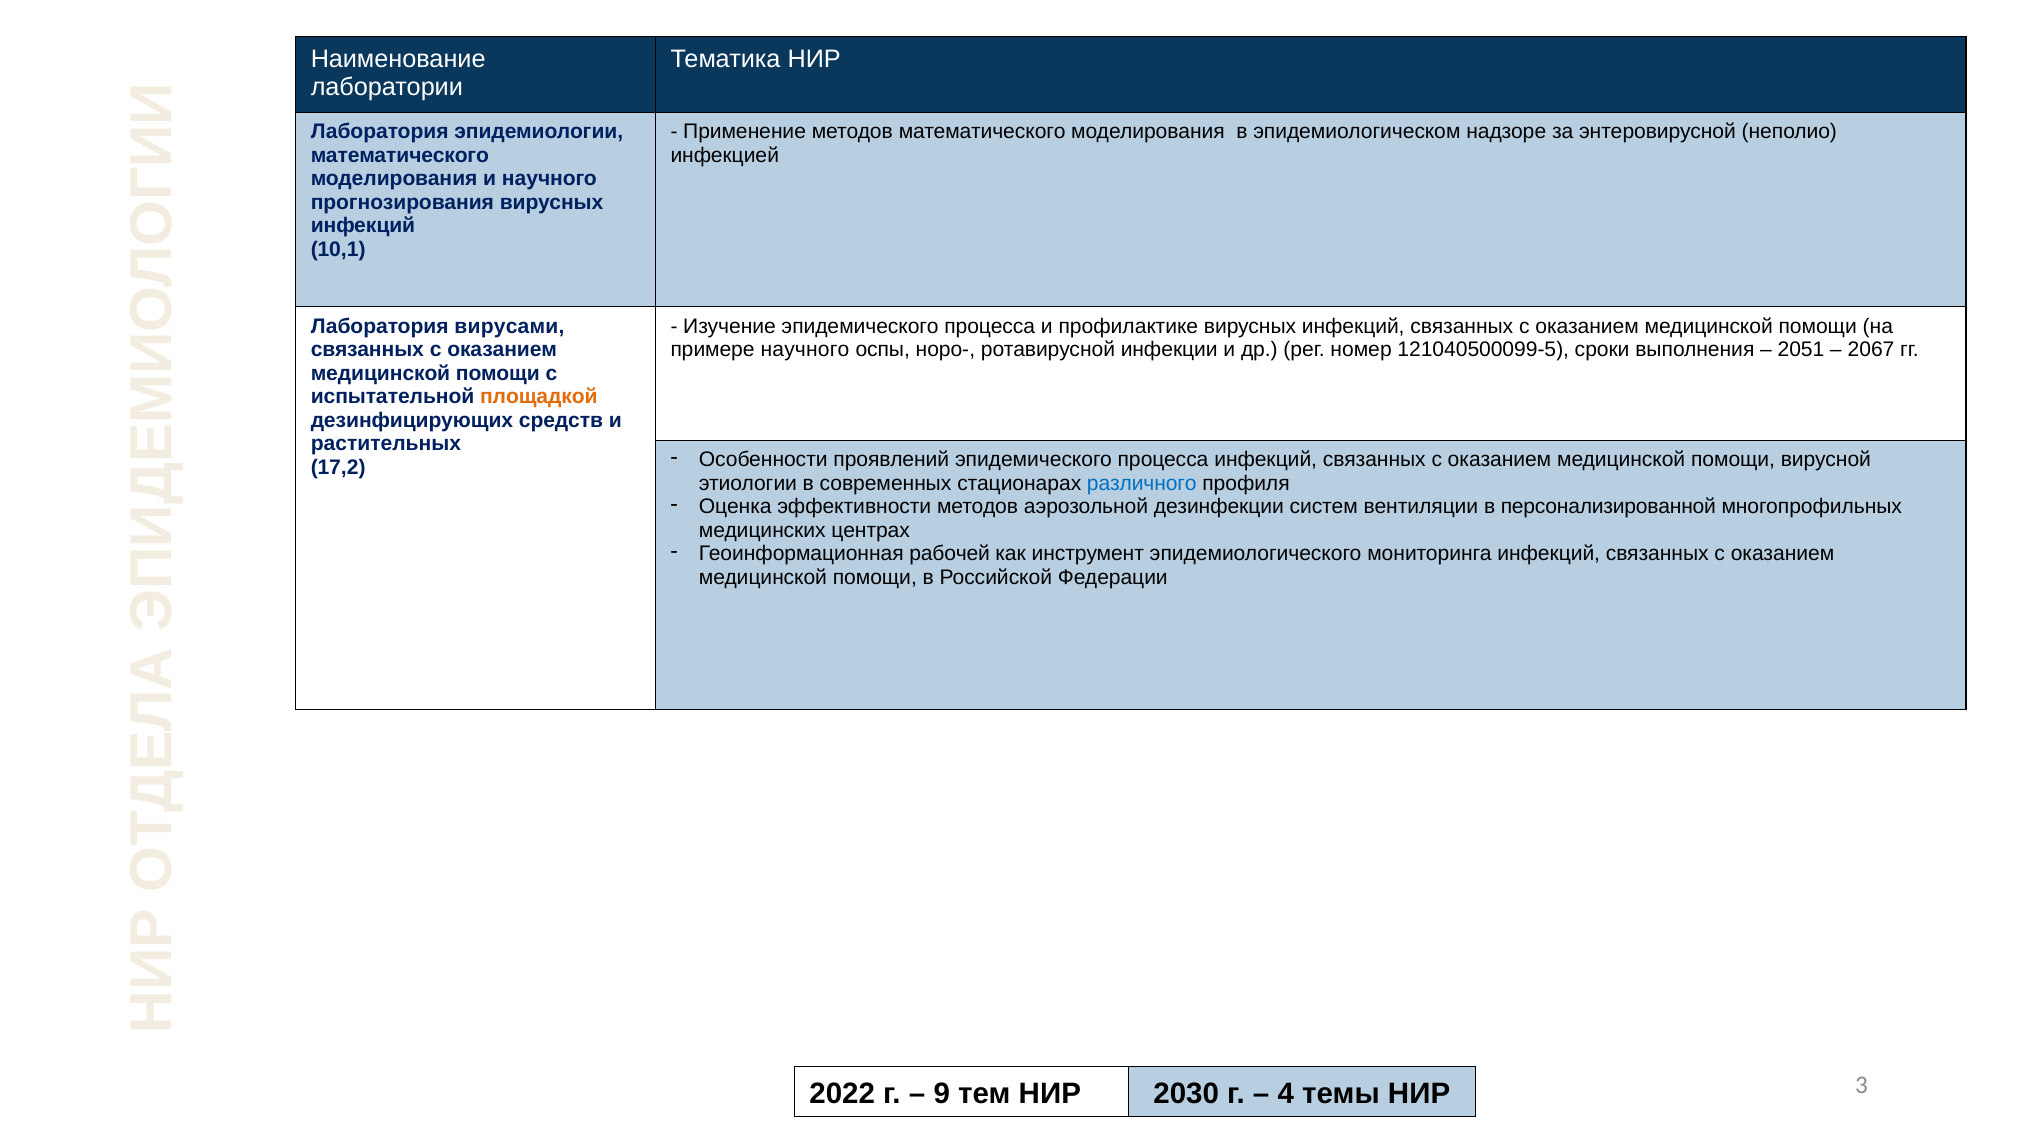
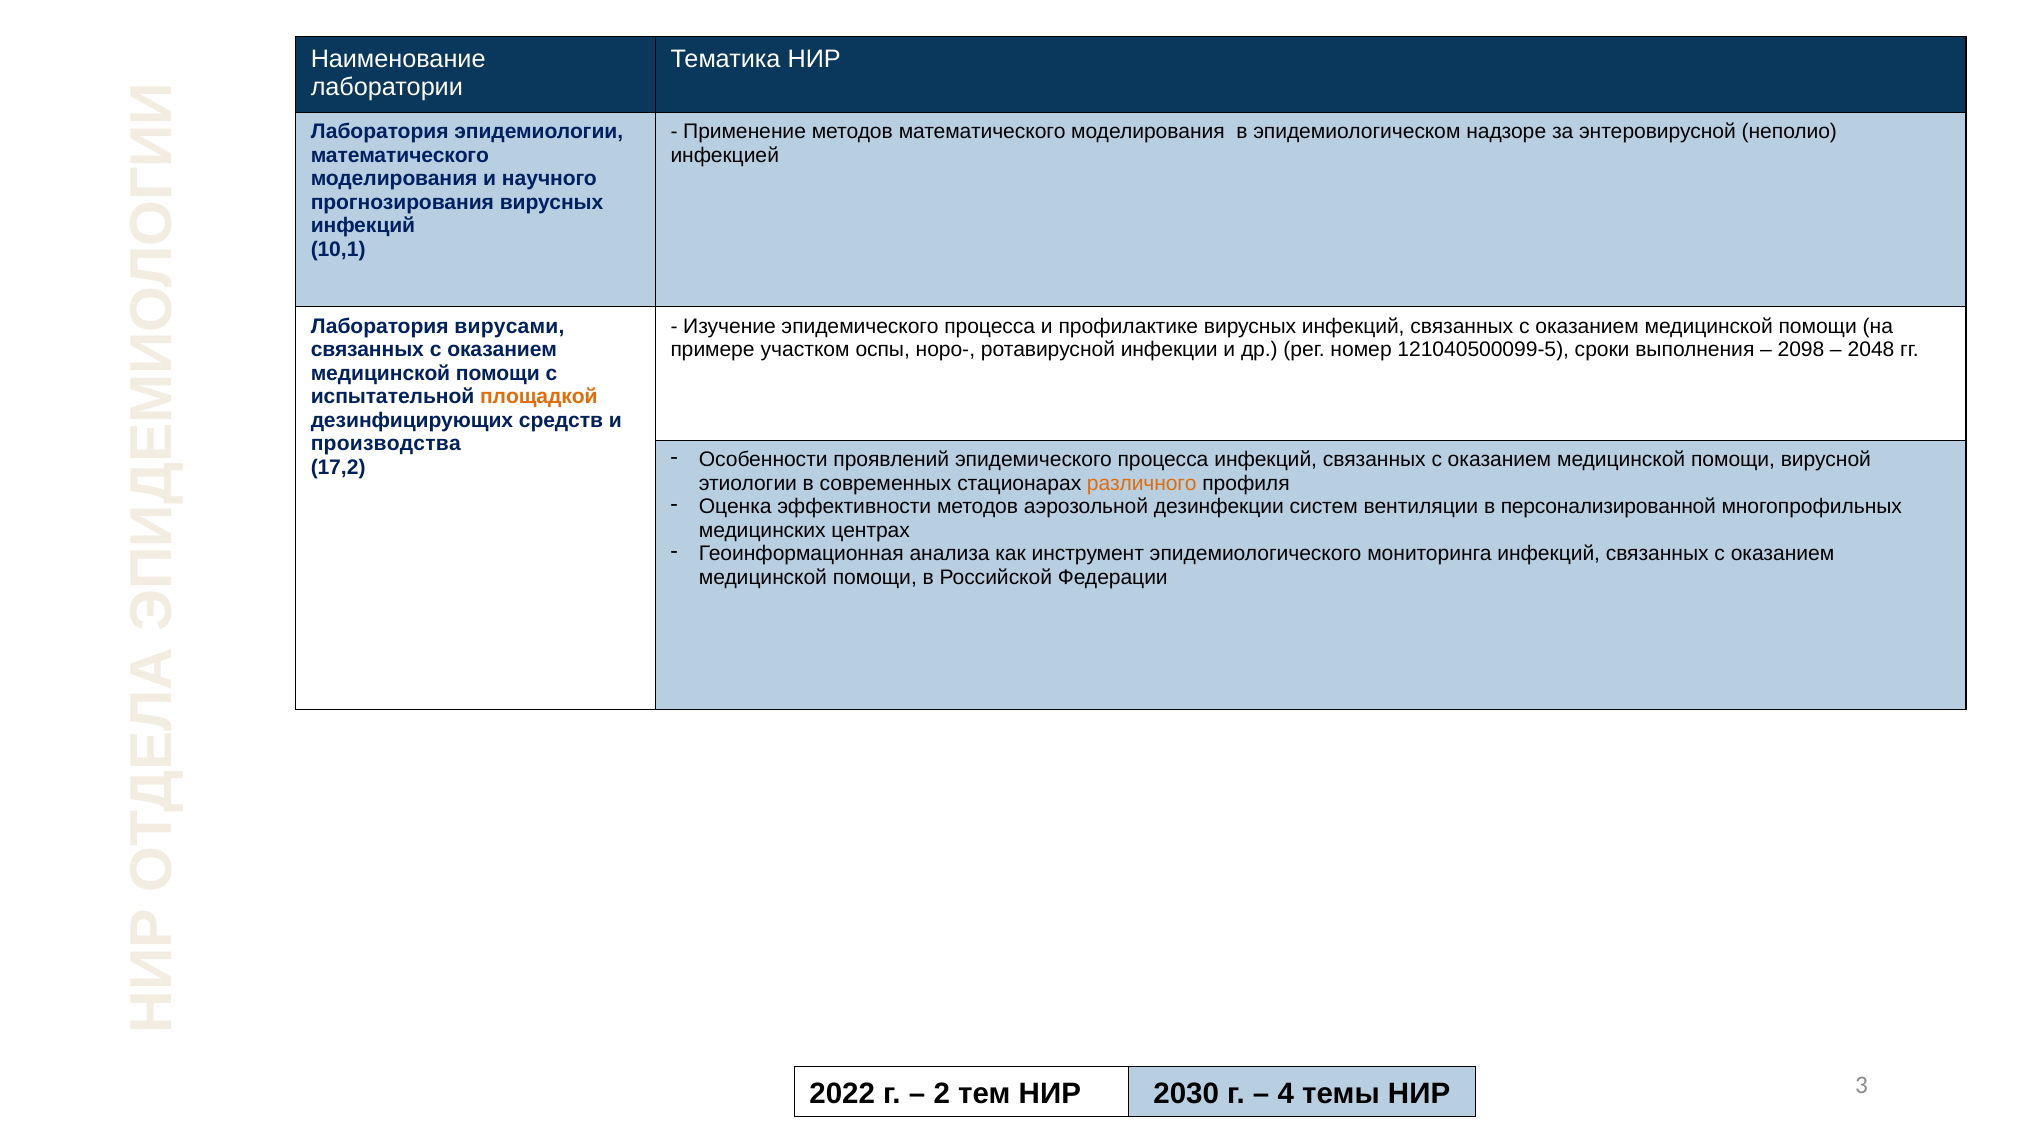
примере научного: научного -> участком
2051: 2051 -> 2098
2067: 2067 -> 2048
растительных: растительных -> производства
различного colour: blue -> orange
рабочей: рабочей -> анализа
9: 9 -> 2
